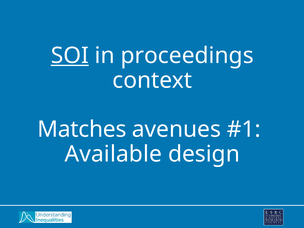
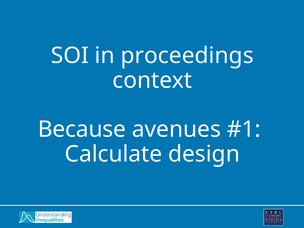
SOI underline: present -> none
Matches: Matches -> Because
Available: Available -> Calculate
